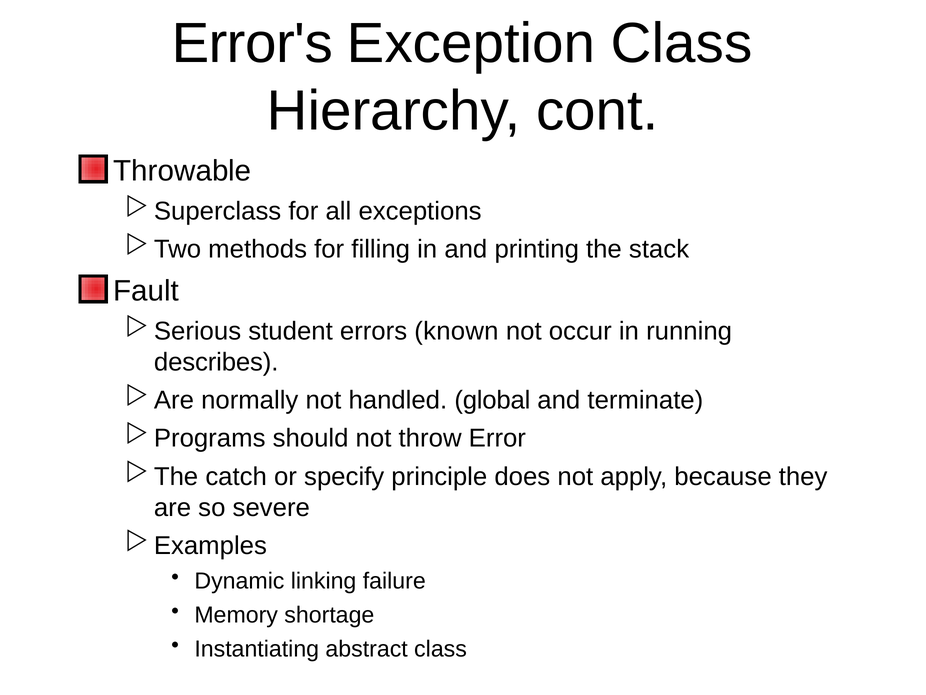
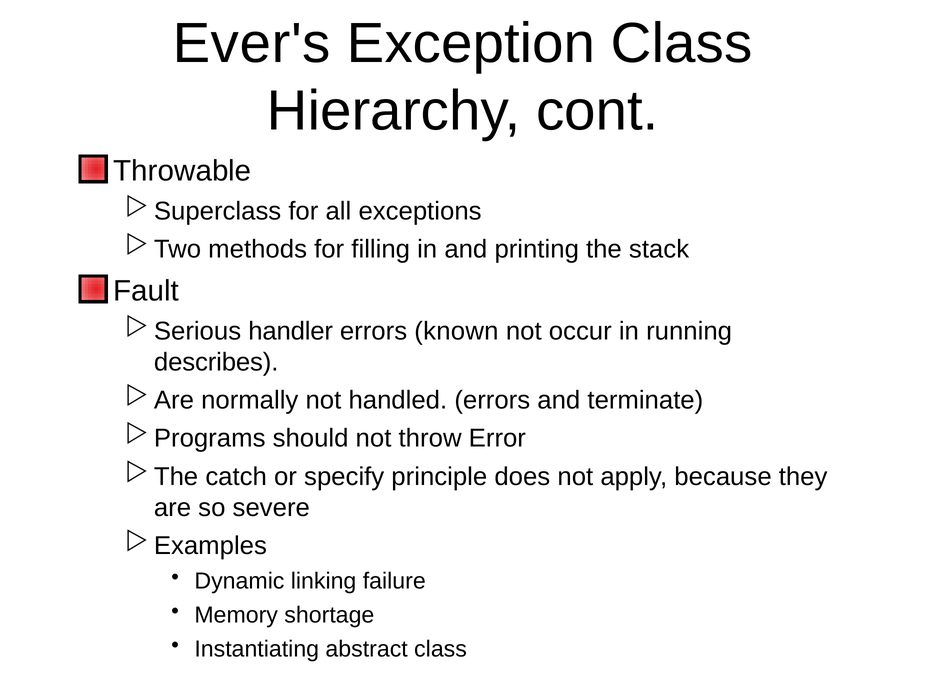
Error's: Error's -> Ever's
student: student -> handler
handled global: global -> errors
